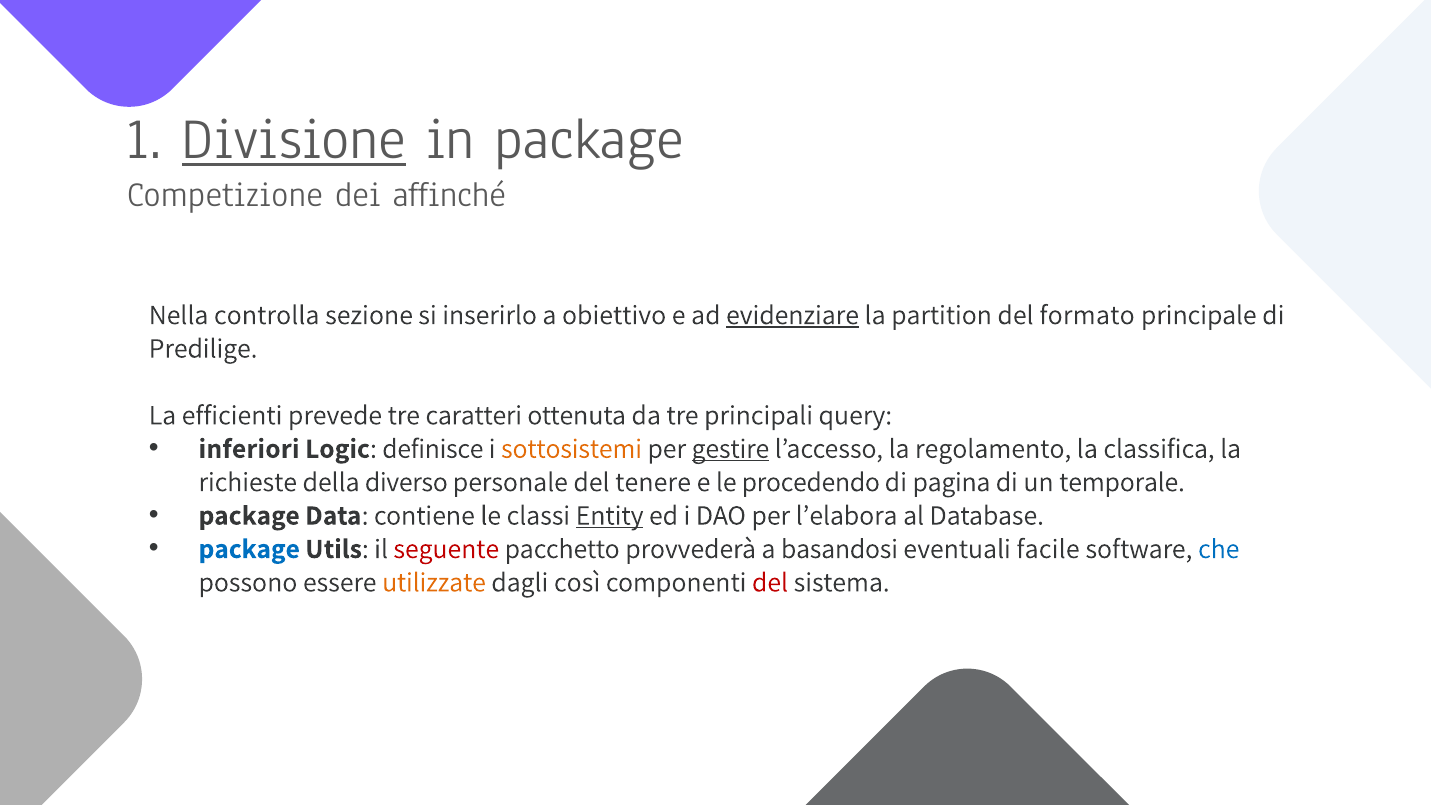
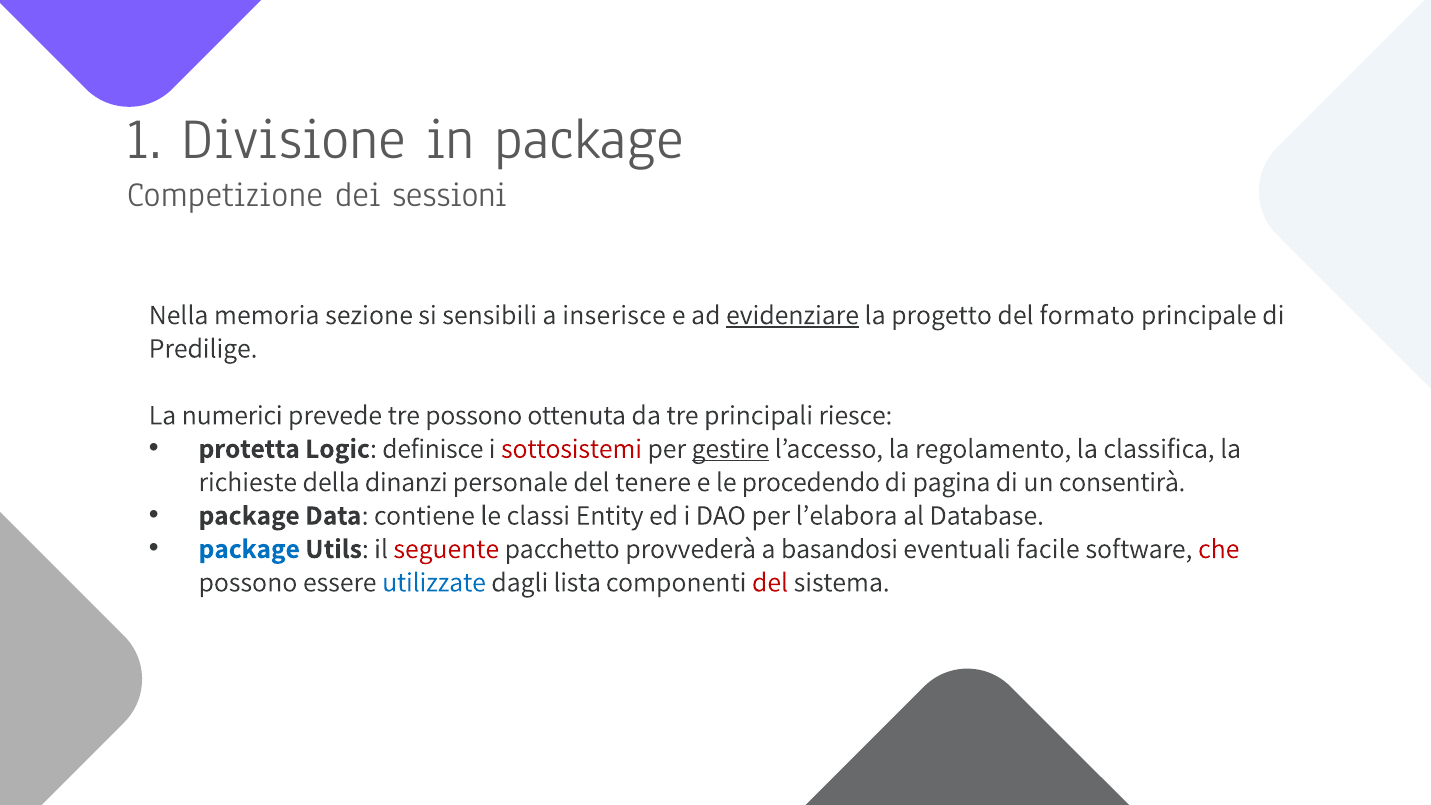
Divisione underline: present -> none
affinché: affinché -> sessioni
controlla: controlla -> memoria
inserirlo: inserirlo -> sensibili
obiettivo: obiettivo -> inserisce
partition: partition -> progetto
efficienti: efficienti -> numerici
tre caratteri: caratteri -> possono
query: query -> riesce
inferiori: inferiori -> protetta
sottosistemi colour: orange -> red
diverso: diverso -> dinanzi
temporale: temporale -> consentirà
Entity underline: present -> none
che colour: blue -> red
utilizzate colour: orange -> blue
così: così -> lista
